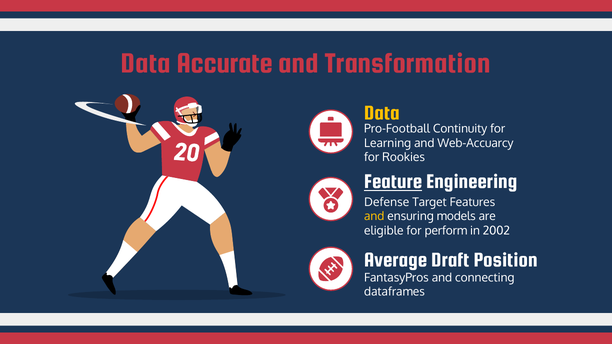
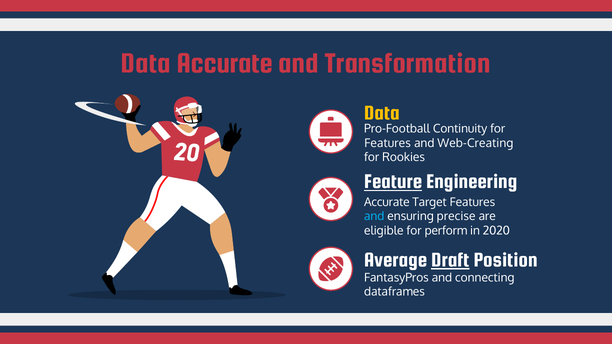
Learning at (388, 143): Learning -> Features
Web-Accuarcy: Web-Accuarcy -> Web-Creating
Defense at (387, 202): Defense -> Accurate
and at (374, 217) colour: yellow -> light blue
models: models -> precise
2002: 2002 -> 2020
Draft underline: none -> present
